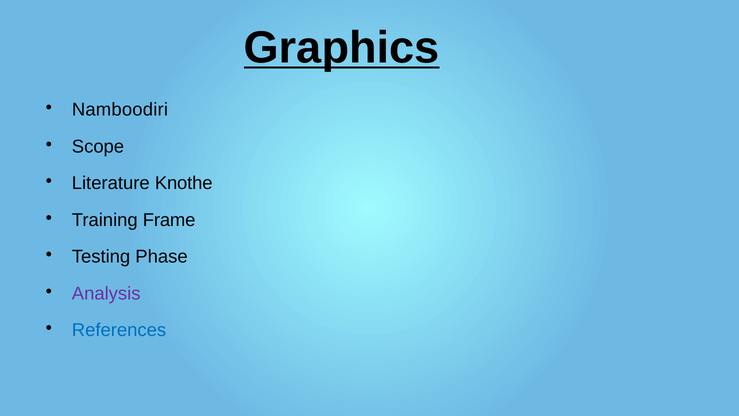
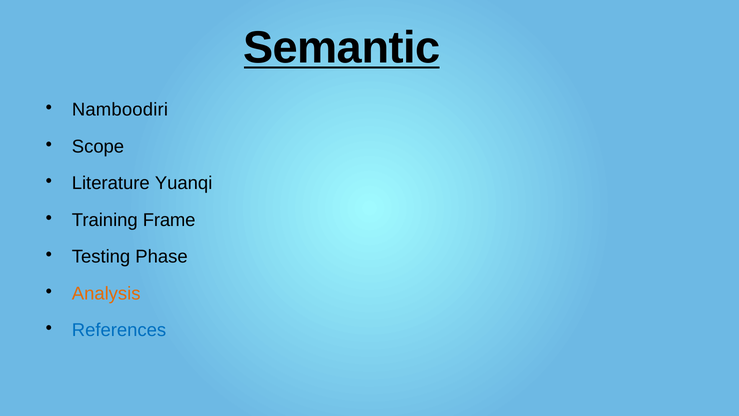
Graphics: Graphics -> Semantic
Knothe: Knothe -> Yuanqi
Analysis colour: purple -> orange
